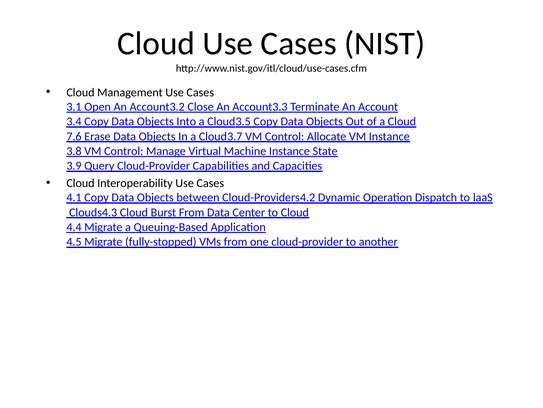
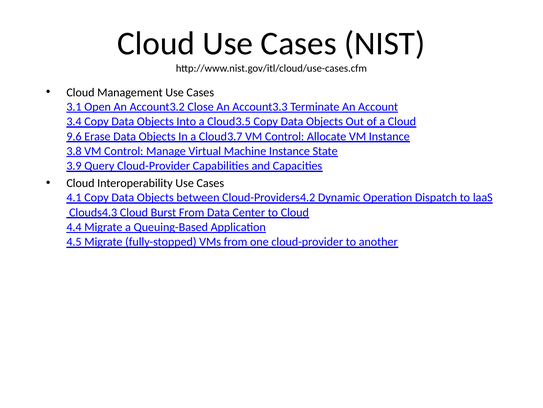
7.6: 7.6 -> 9.6
